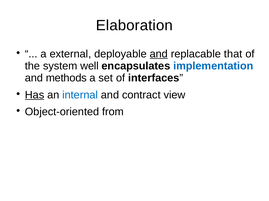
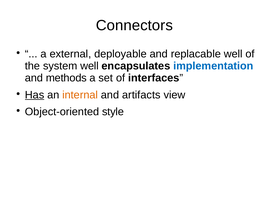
Elaboration: Elaboration -> Connectors
and at (159, 54) underline: present -> none
replacable that: that -> well
internal colour: blue -> orange
contract: contract -> artifacts
from: from -> style
